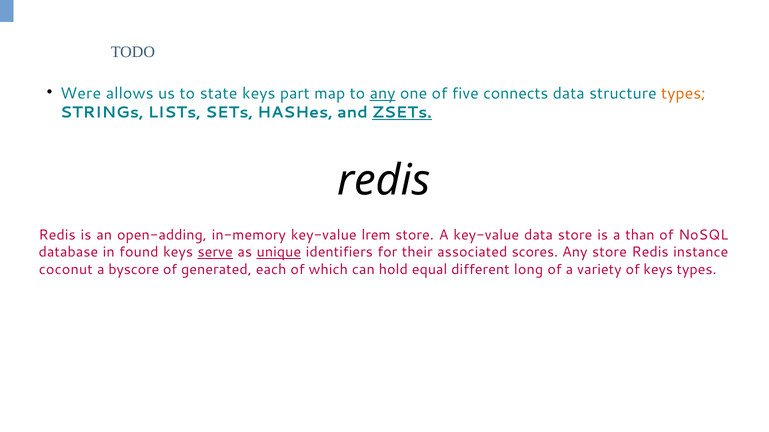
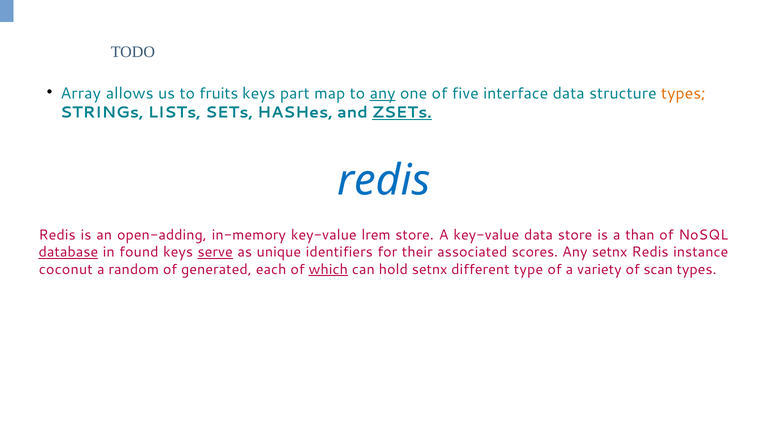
Were: Were -> Array
state: state -> fruits
connects: connects -> interface
redis at (384, 181) colour: black -> blue
database underline: none -> present
unique underline: present -> none
Any store: store -> setnx
byscore: byscore -> random
which underline: none -> present
hold equal: equal -> setnx
long: long -> type
of keys: keys -> scan
